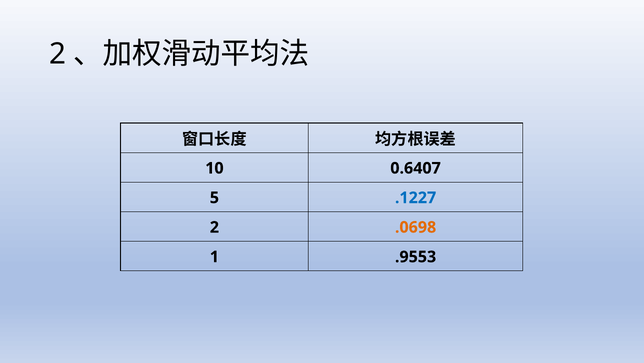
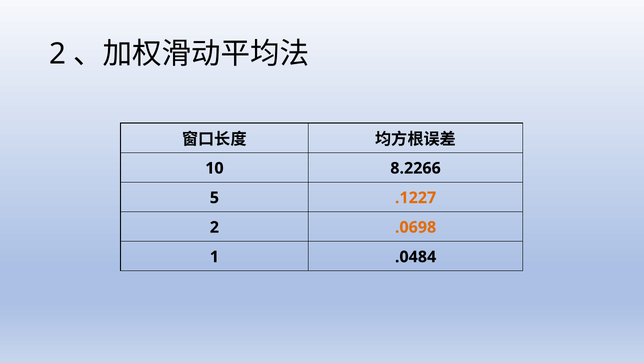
0.6407: 0.6407 -> 8.2266
.1227 colour: blue -> orange
.9553: .9553 -> .0484
